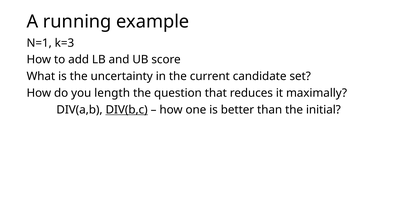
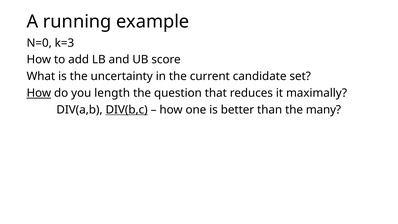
N=1: N=1 -> N=0
How at (39, 93) underline: none -> present
initial: initial -> many
